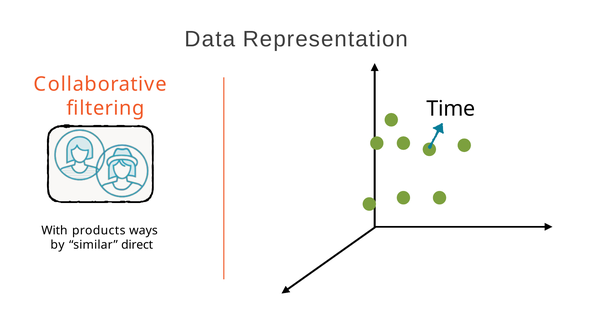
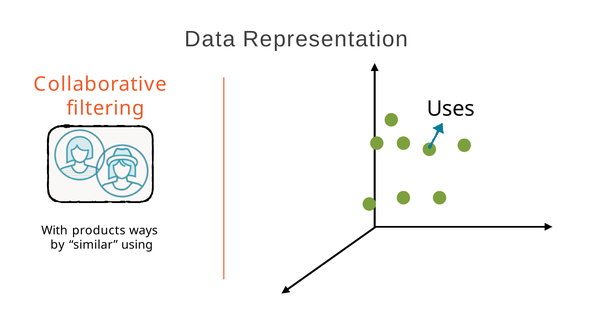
Time: Time -> Uses
direct: direct -> using
